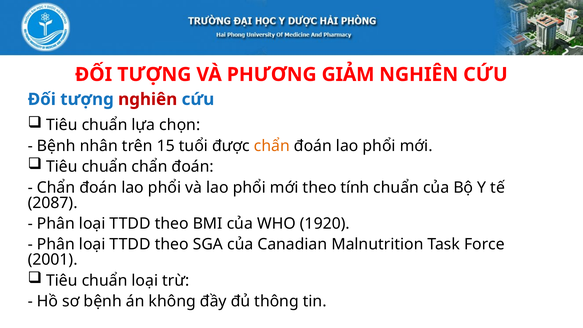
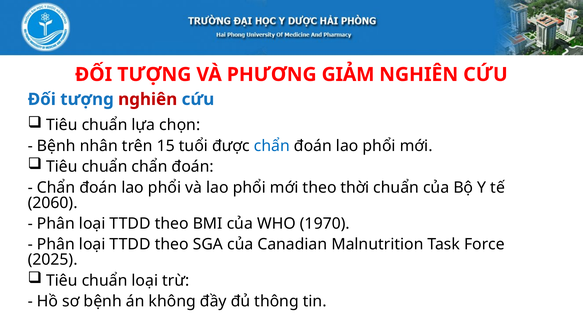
chẩn at (272, 146) colour: orange -> blue
tính: tính -> thời
2087: 2087 -> 2060
1920: 1920 -> 1970
2001: 2001 -> 2025
